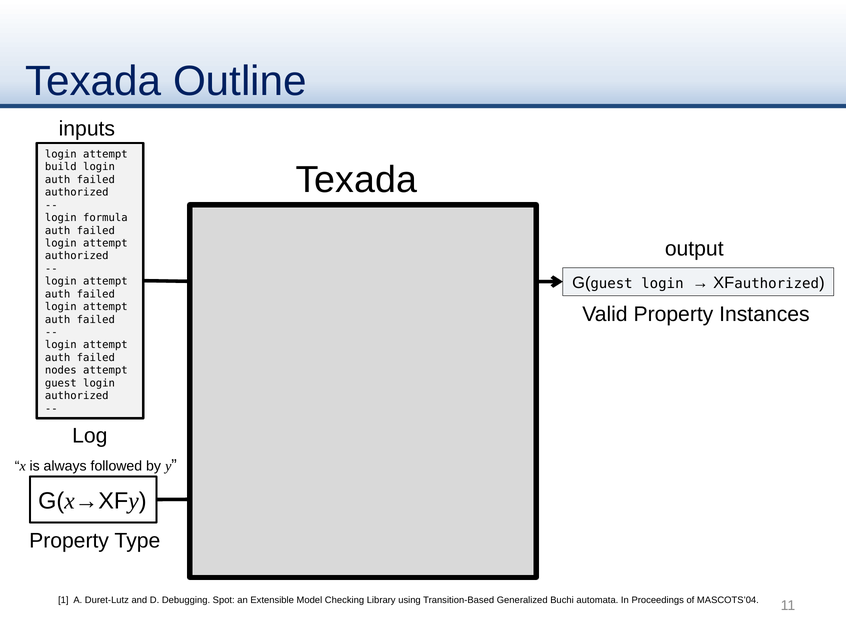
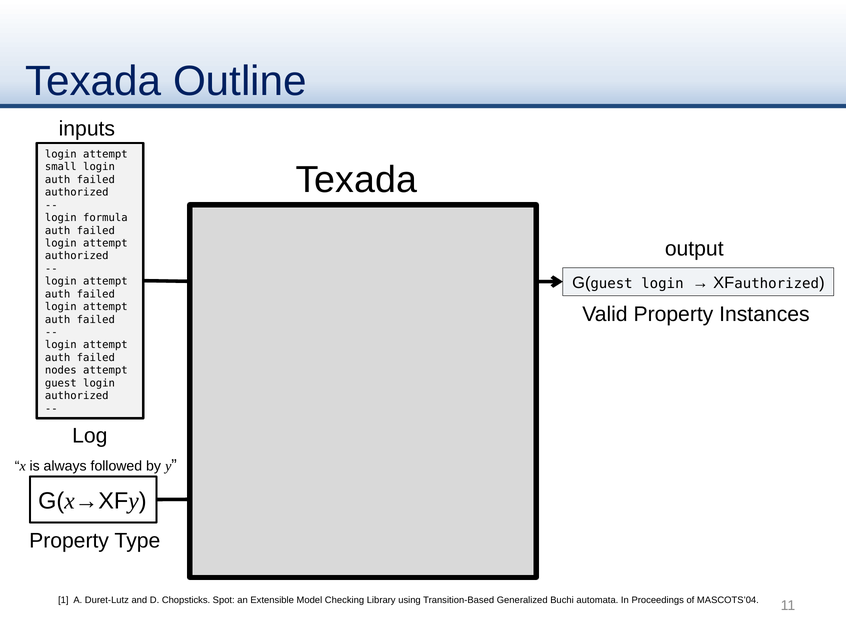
build: build -> small
Debugging: Debugging -> Chopsticks
